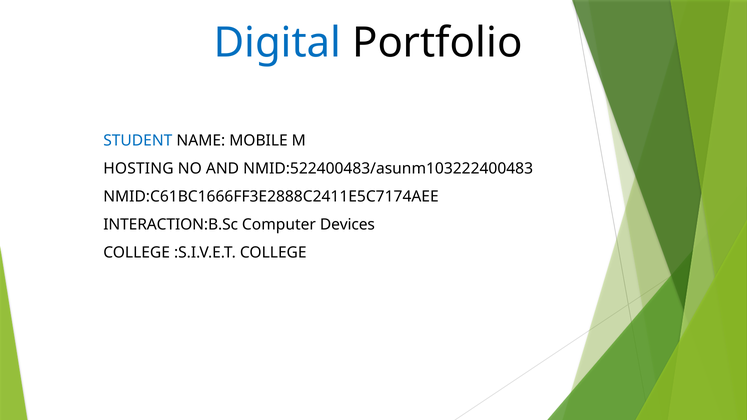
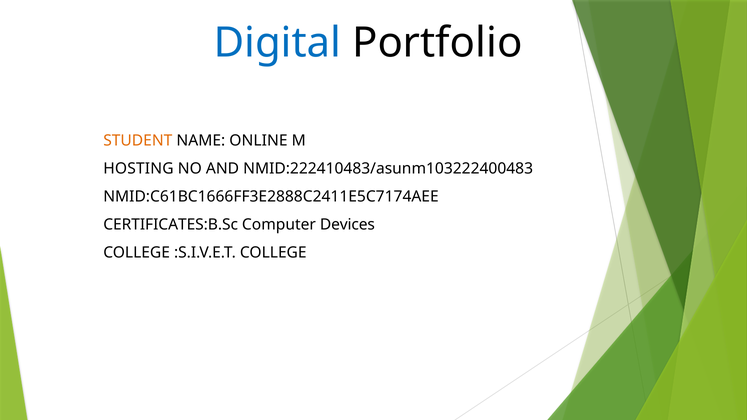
STUDENT colour: blue -> orange
MOBILE: MOBILE -> ONLINE
NMID:522400483/asunm103222400483: NMID:522400483/asunm103222400483 -> NMID:222410483/asunm103222400483
INTERACTION:B.Sc: INTERACTION:B.Sc -> CERTIFICATES:B.Sc
